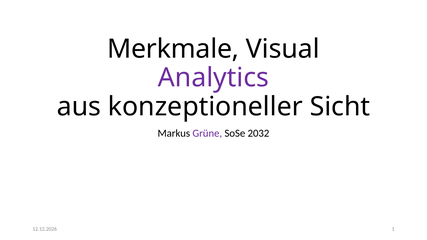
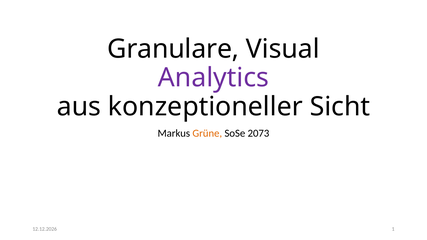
Merkmale: Merkmale -> Granulare
Grüne colour: purple -> orange
2032: 2032 -> 2073
